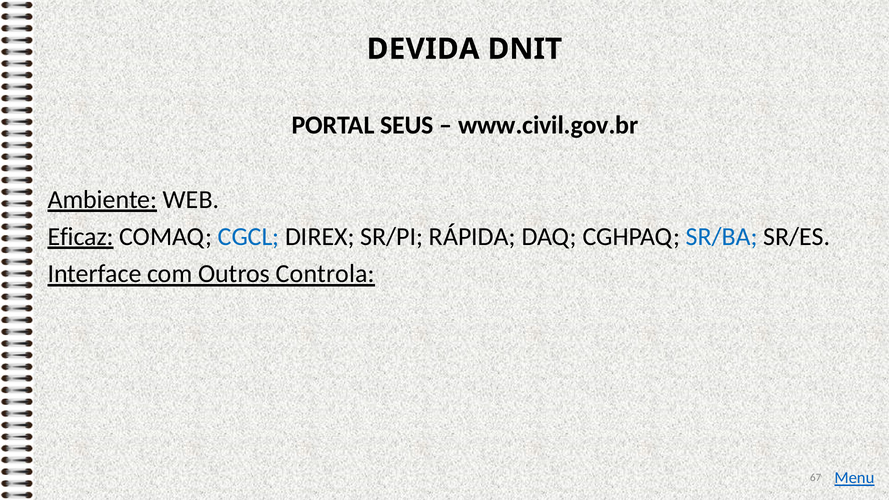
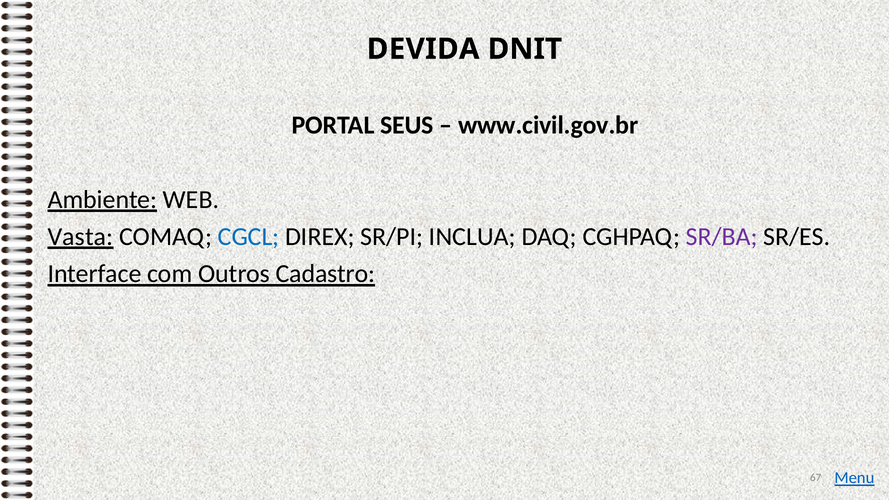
Eficaz: Eficaz -> Vasta
RÁPIDA: RÁPIDA -> INCLUA
SR/BA colour: blue -> purple
Controla: Controla -> Cadastro
